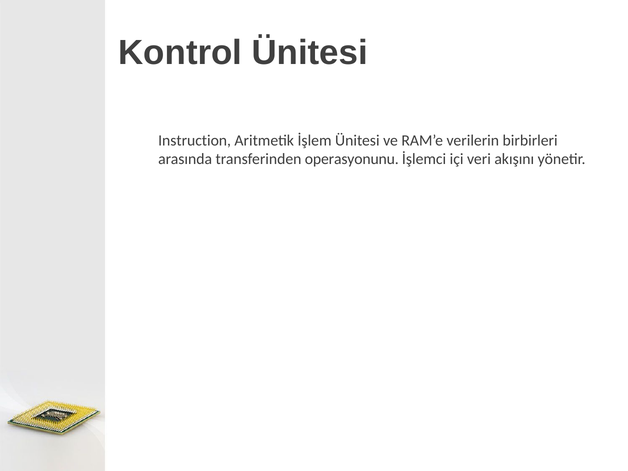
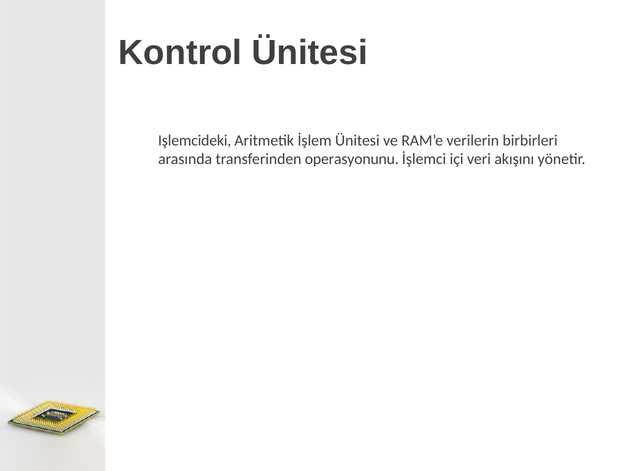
Instruction: Instruction -> Işlemcideki
